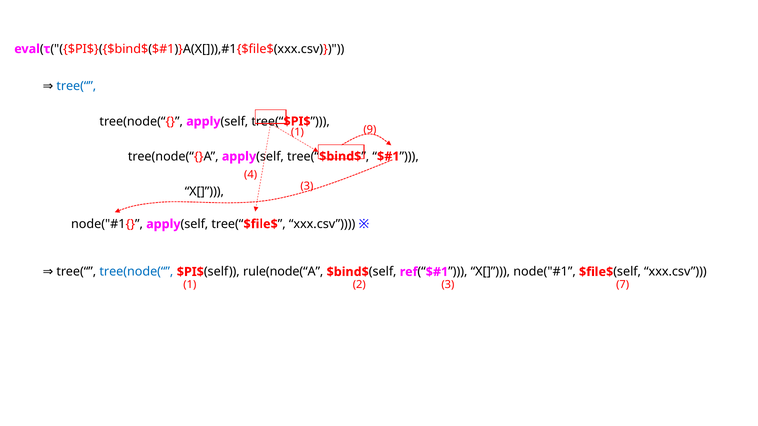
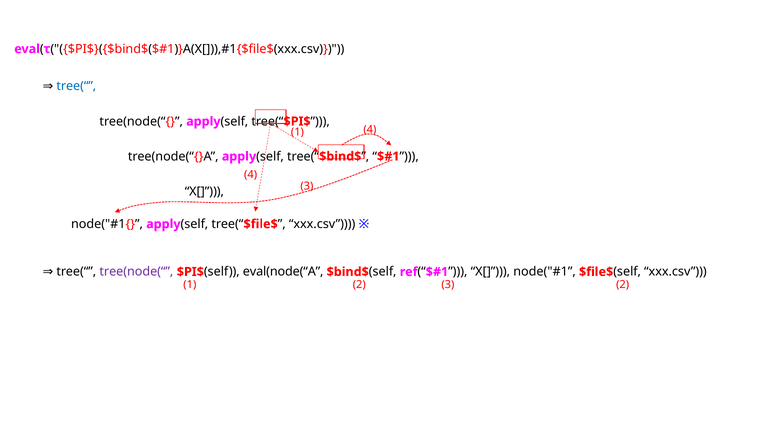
1 9: 9 -> 4
tree(node(“ colour: blue -> purple
rule(node(“A: rule(node(“A -> eval(node(“A
1 7: 7 -> 2
